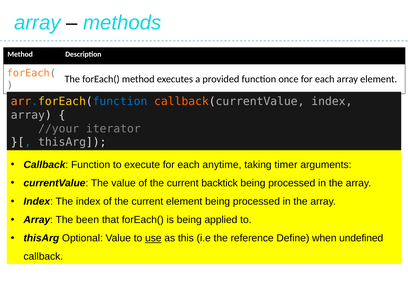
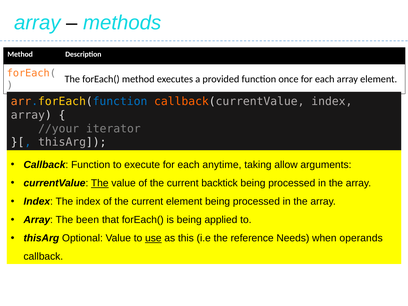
timer: timer -> allow
The at (100, 183) underline: none -> present
Define: Define -> Needs
undefined: undefined -> operands
